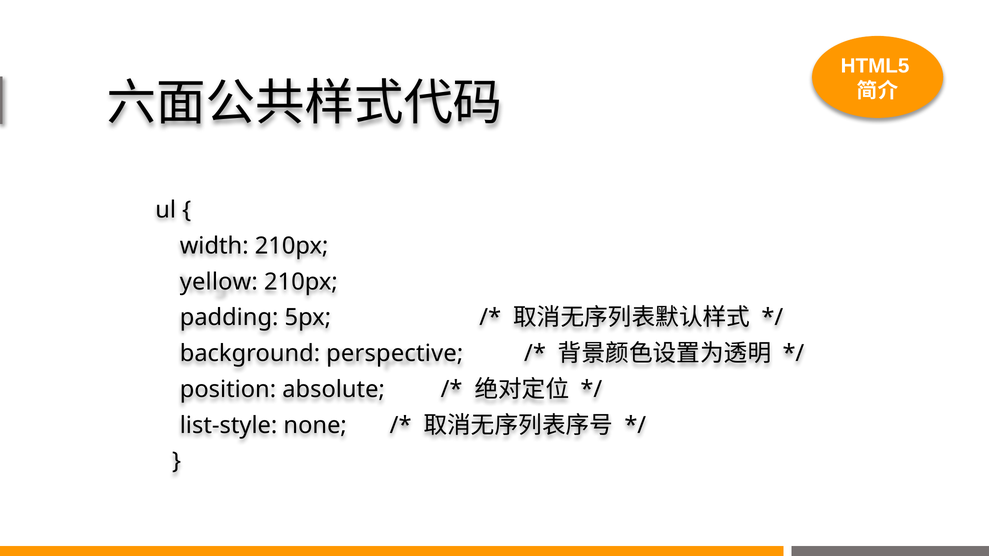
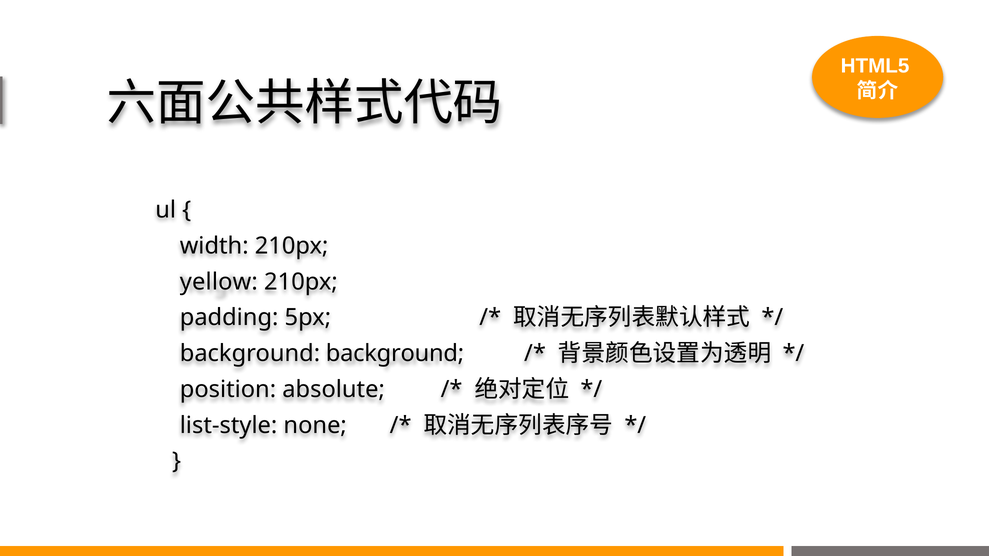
background perspective: perspective -> background
